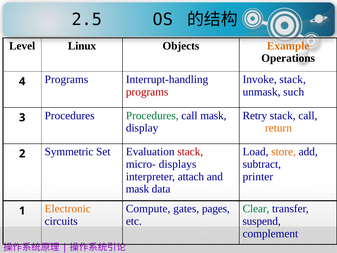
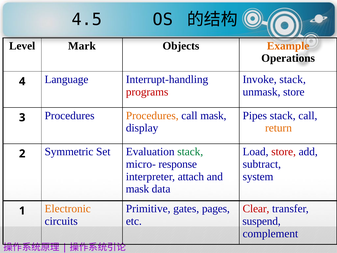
2.5: 2.5 -> 4.5
Linux: Linux -> Mark
4 Programs: Programs -> Language
unmask such: such -> store
Retry: Retry -> Pipes
Procedures at (152, 115) colour: green -> orange
store at (284, 152) colour: orange -> red
stack at (190, 152) colour: red -> green
displays: displays -> response
printer: printer -> system
Compute: Compute -> Primitive
Clear colour: green -> red
